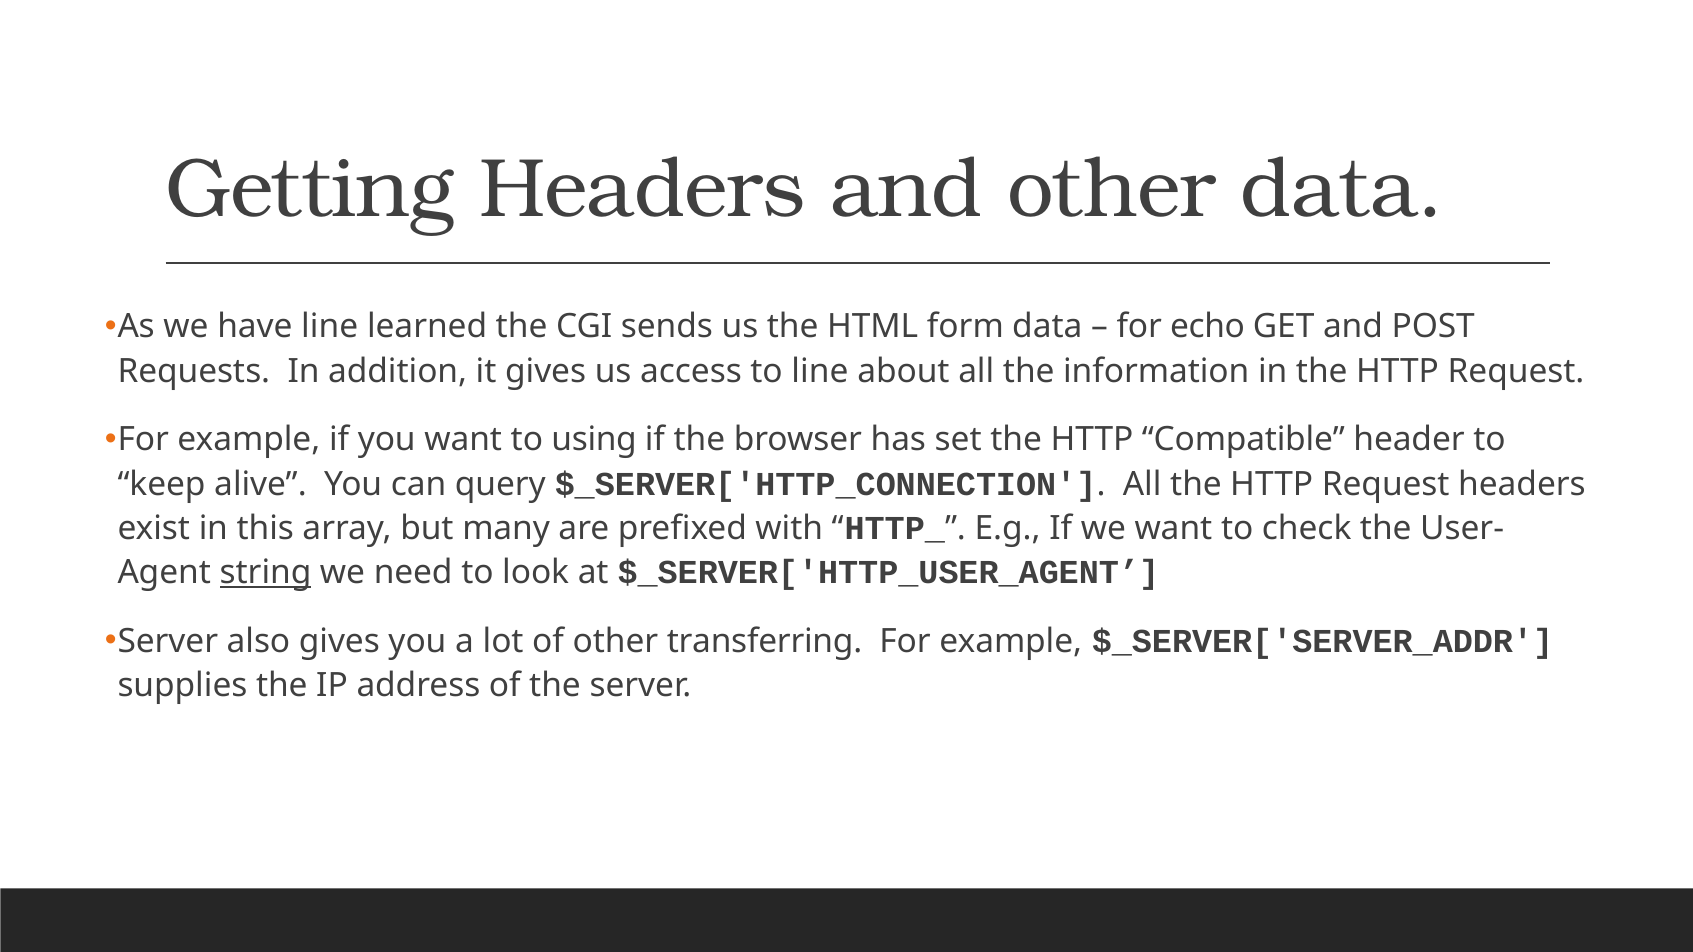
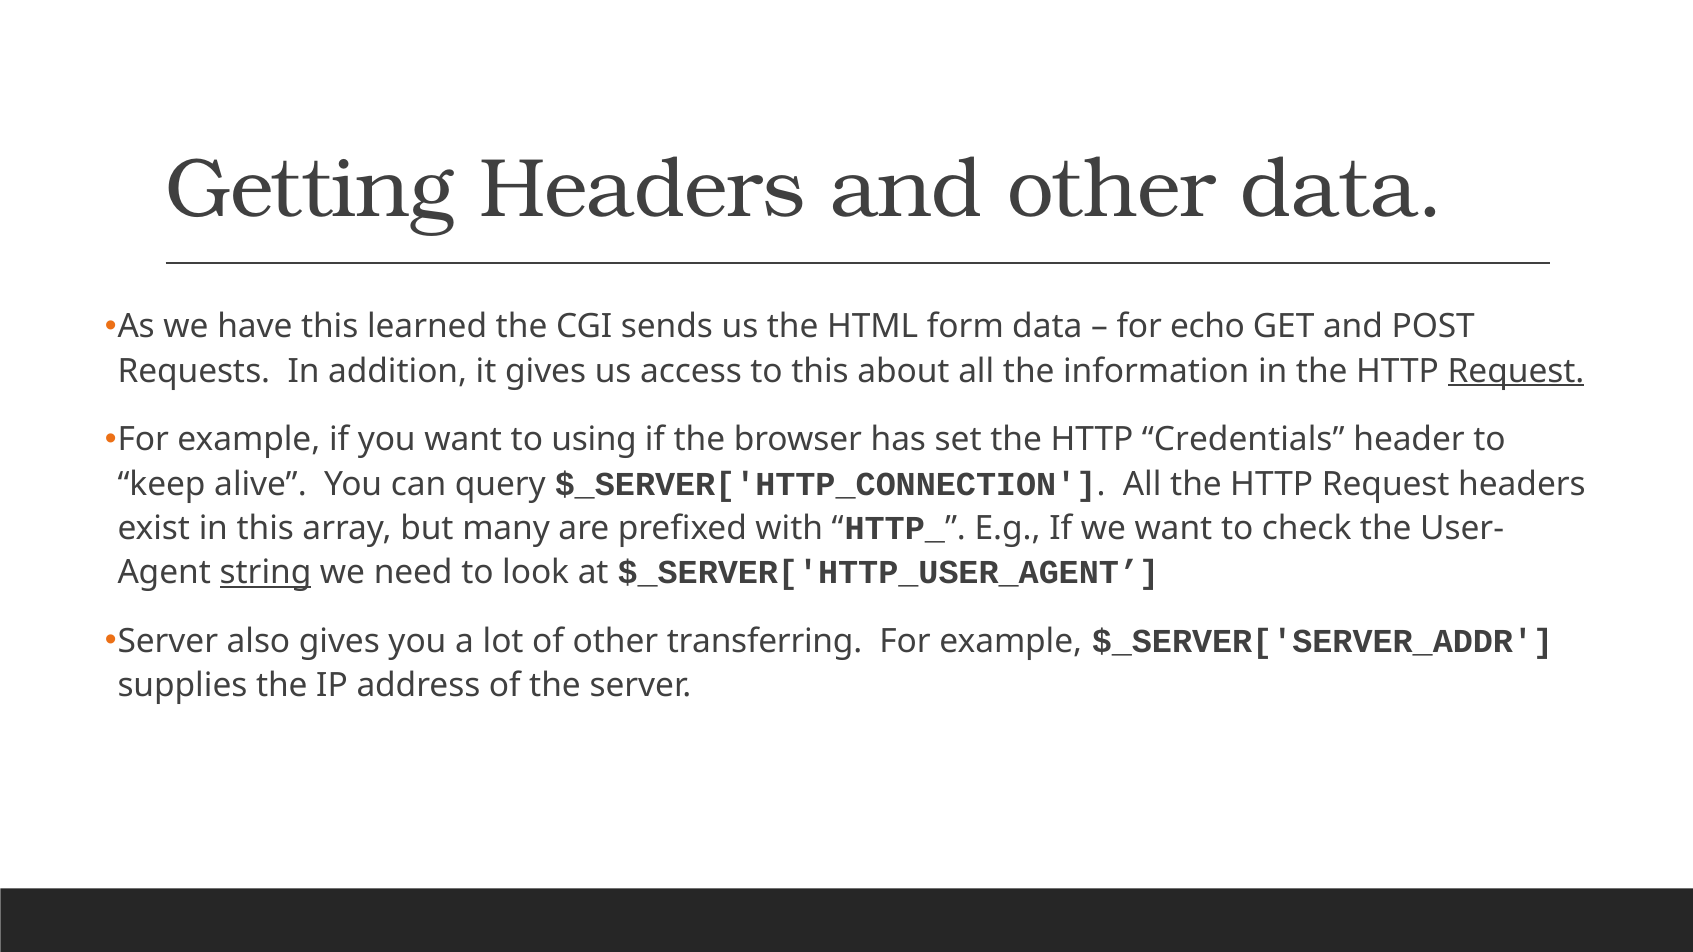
have line: line -> this
to line: line -> this
Request at (1516, 371) underline: none -> present
Compatible: Compatible -> Credentials
